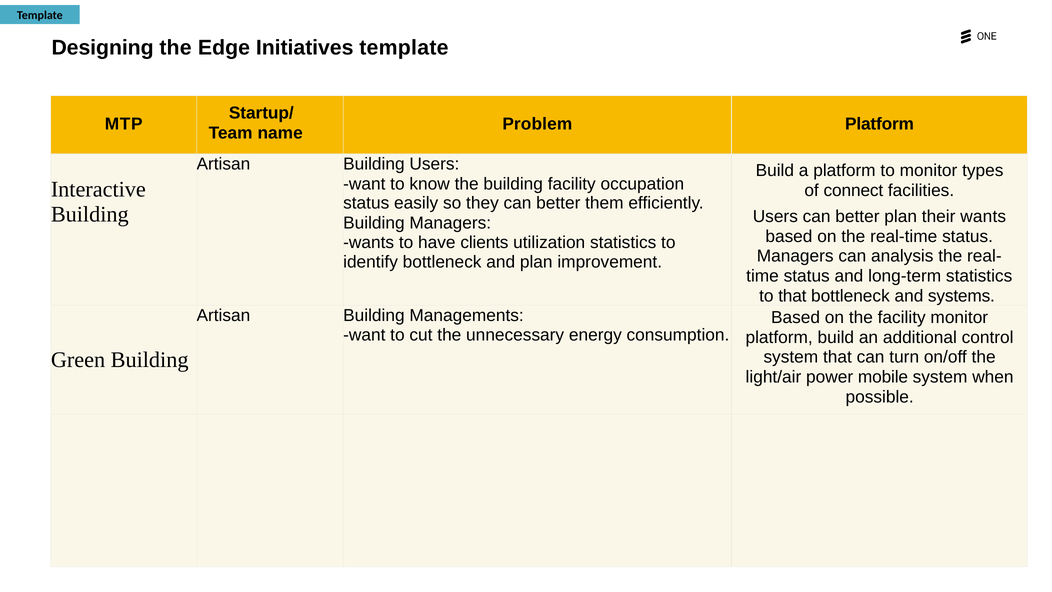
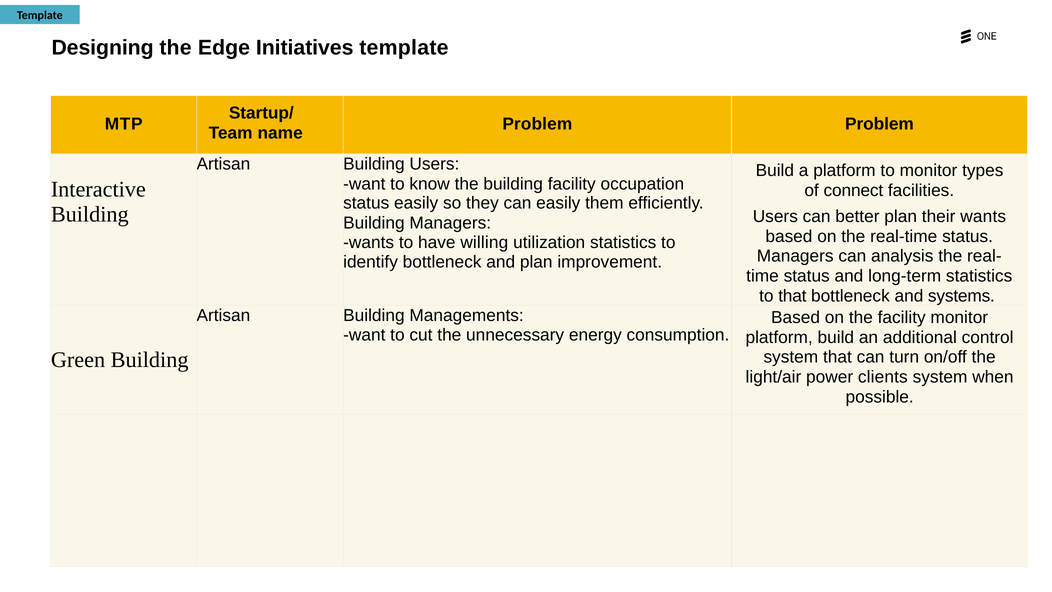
Problem Platform: Platform -> Problem
they can better: better -> easily
clients: clients -> willing
mobile: mobile -> clients
